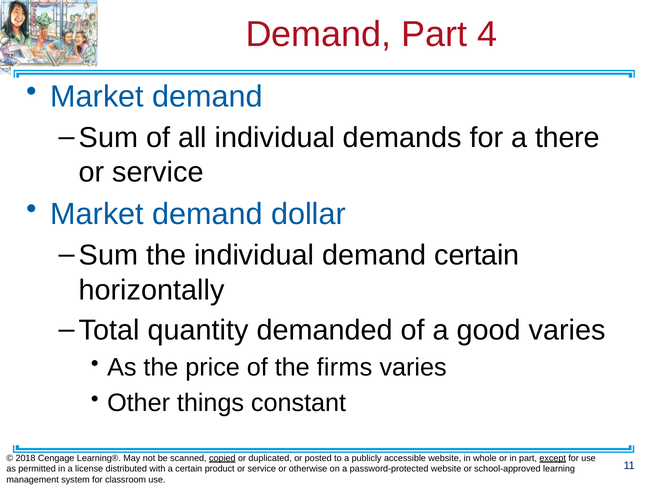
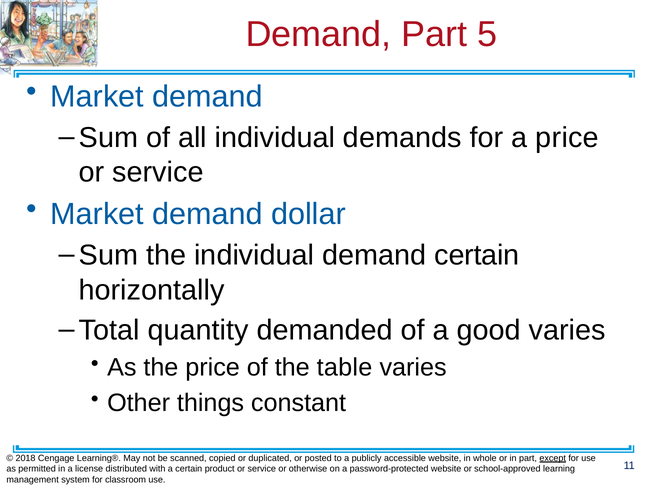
4: 4 -> 5
a there: there -> price
firms: firms -> table
copied underline: present -> none
